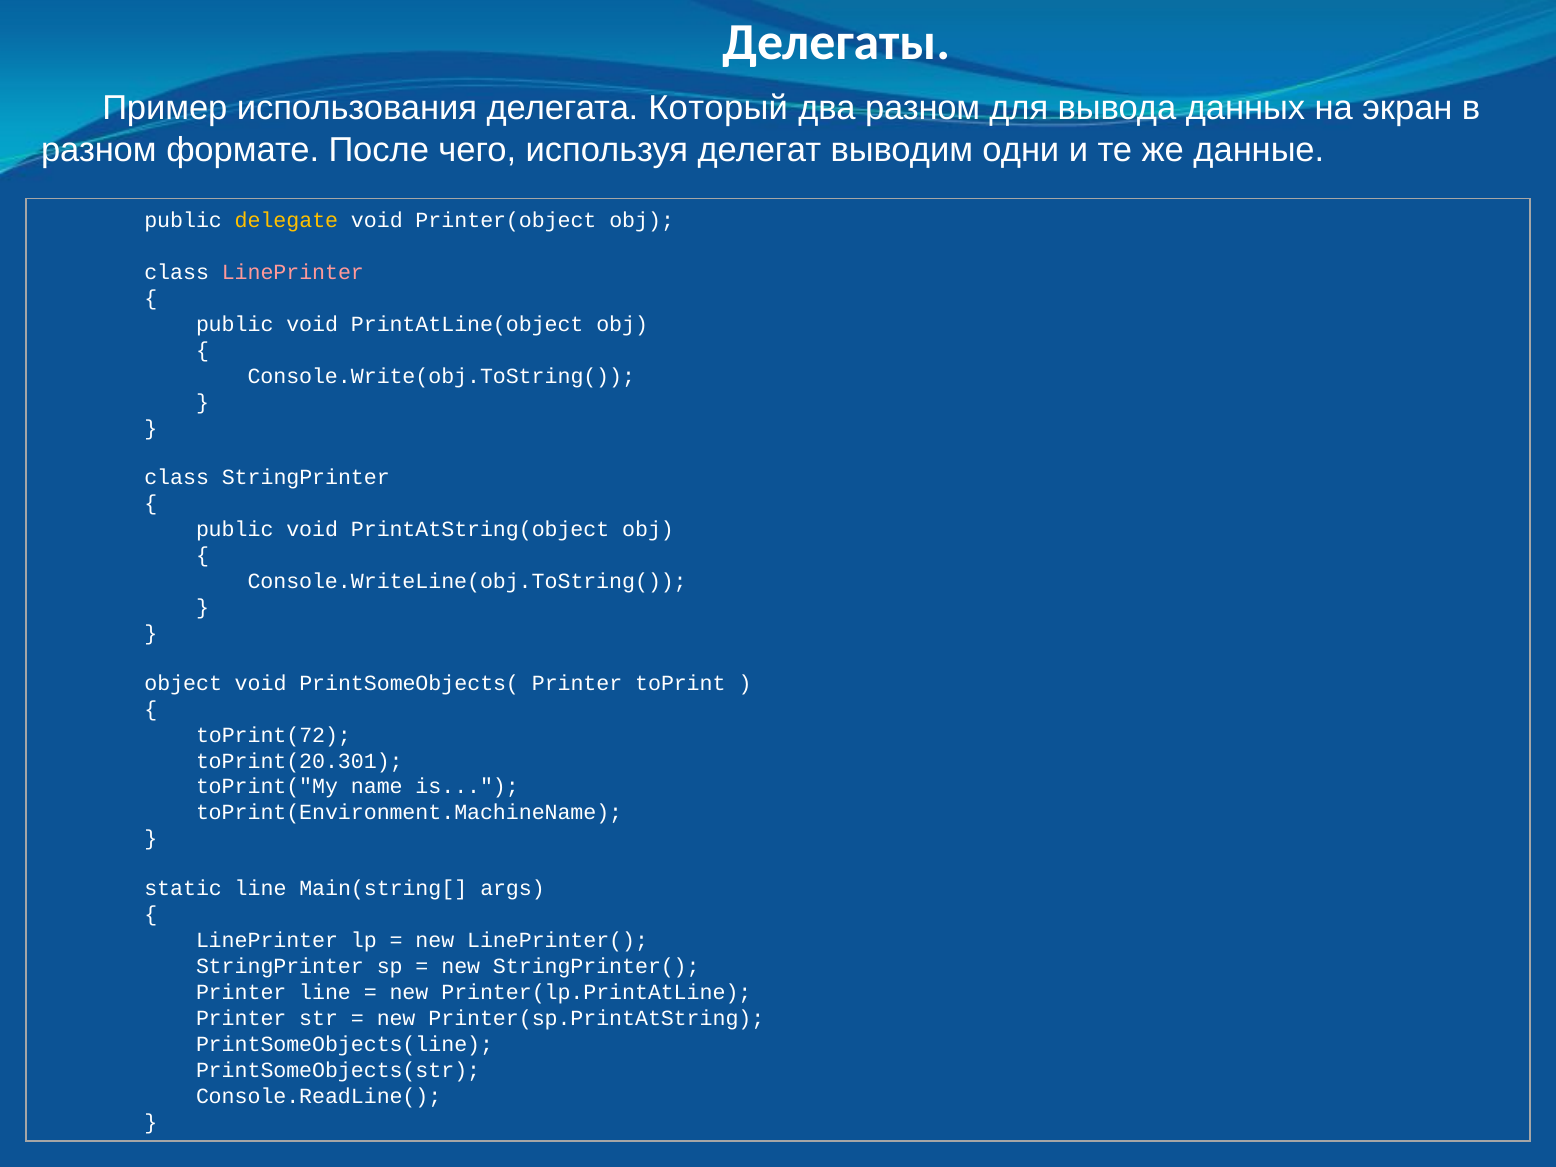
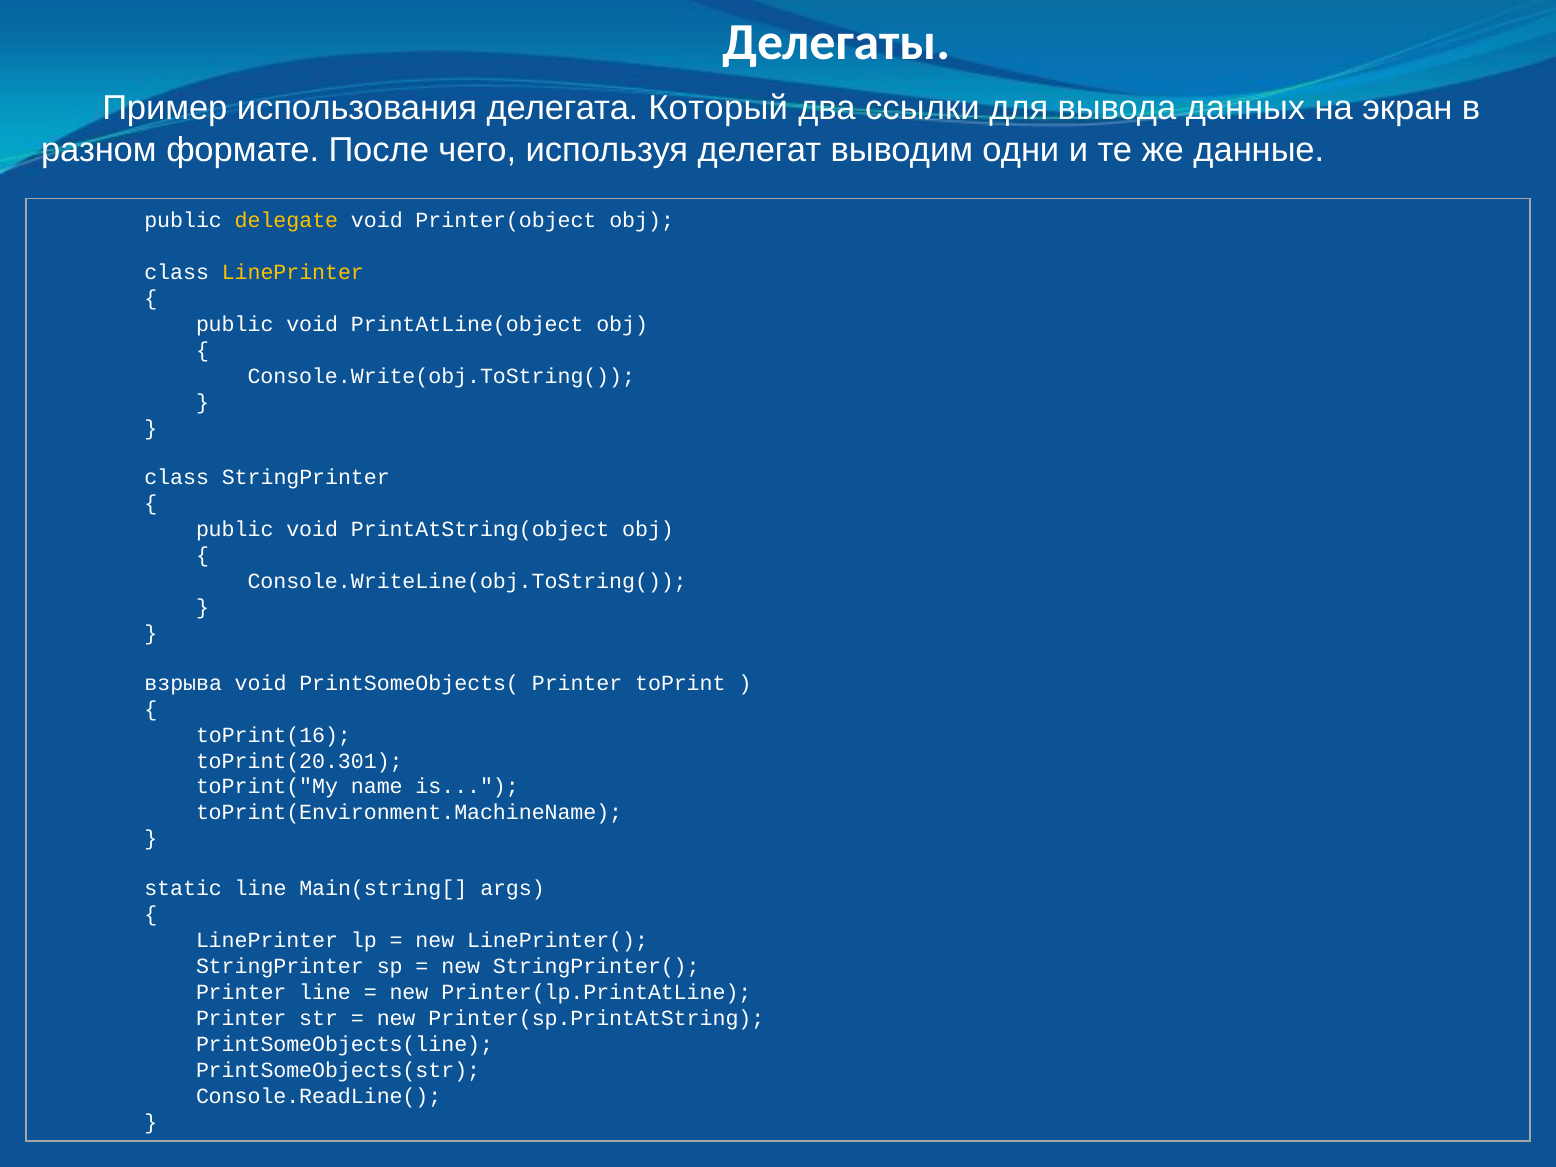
два разном: разном -> ссылки
LinePrinter at (293, 273) colour: pink -> yellow
object: object -> взрыва
toPrint(72: toPrint(72 -> toPrint(16
